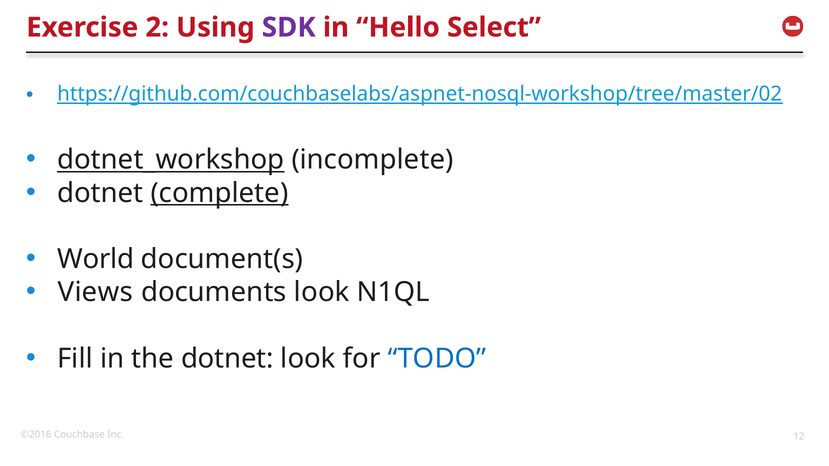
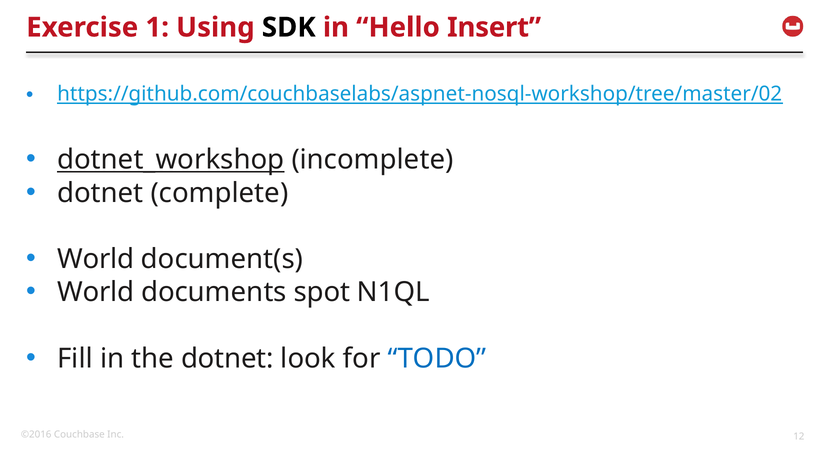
2: 2 -> 1
SDK colour: purple -> black
Select: Select -> Insert
complete underline: present -> none
Views at (95, 293): Views -> World
documents look: look -> spot
